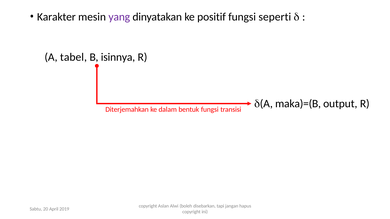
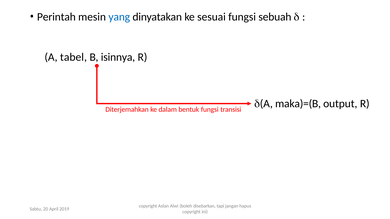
Karakter: Karakter -> Perintah
yang colour: purple -> blue
positif: positif -> sesuai
seperti: seperti -> sebuah
